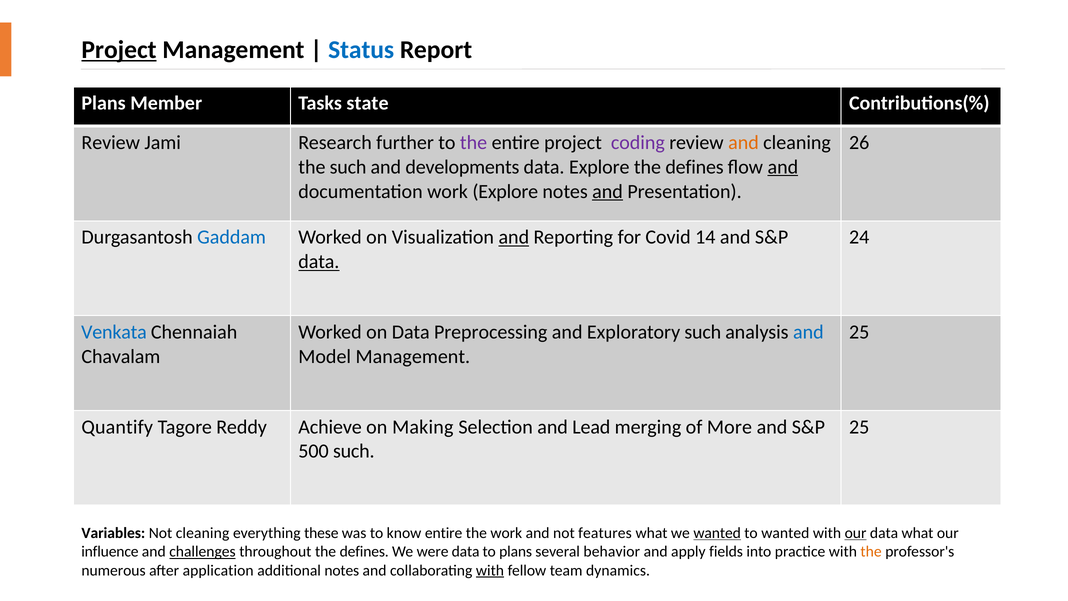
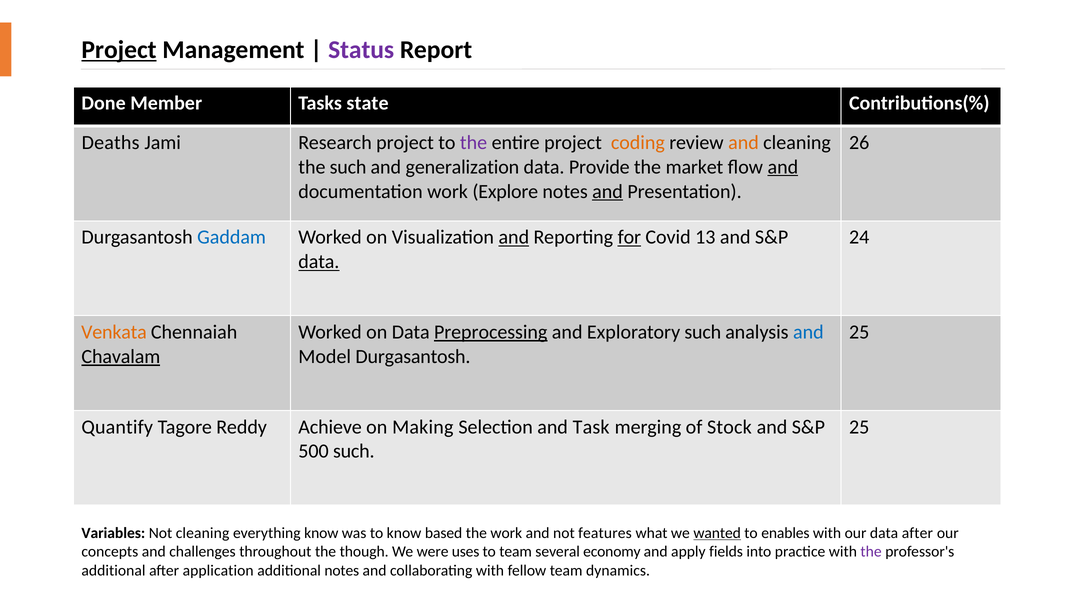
Status colour: blue -> purple
Plans at (104, 103): Plans -> Done
Review at (111, 143): Review -> Deaths
Research further: further -> project
coding colour: purple -> orange
developments: developments -> generalization
data Explore: Explore -> Provide
defines at (695, 167): defines -> market
for underline: none -> present
14: 14 -> 13
Venkata colour: blue -> orange
Preprocessing underline: none -> present
Chavalam underline: none -> present
Model Management: Management -> Durgasantosh
Lead: Lead -> Task
More: More -> Stock
everything these: these -> know
know entire: entire -> based
to wanted: wanted -> enables
our at (856, 533) underline: present -> none
data what: what -> after
influence: influence -> concepts
challenges underline: present -> none
throughout the defines: defines -> though
were data: data -> uses
to plans: plans -> team
behavior: behavior -> economy
the at (871, 552) colour: orange -> purple
numerous at (113, 570): numerous -> additional
with at (490, 570) underline: present -> none
